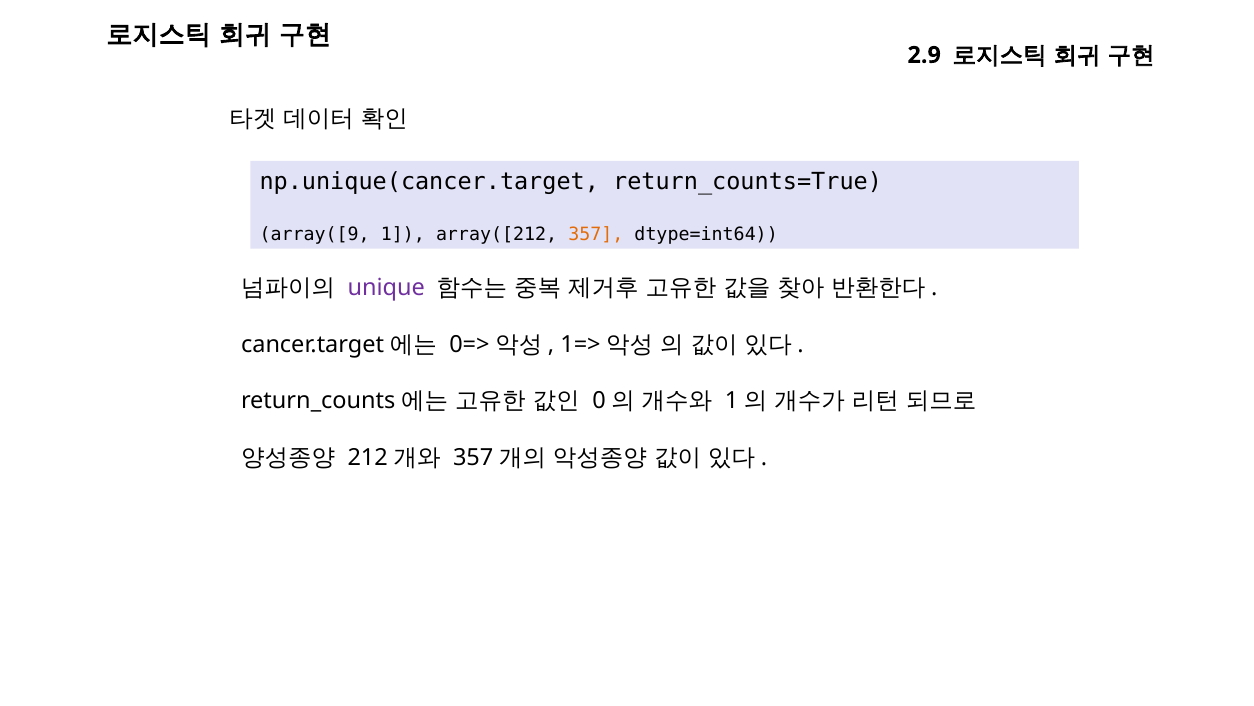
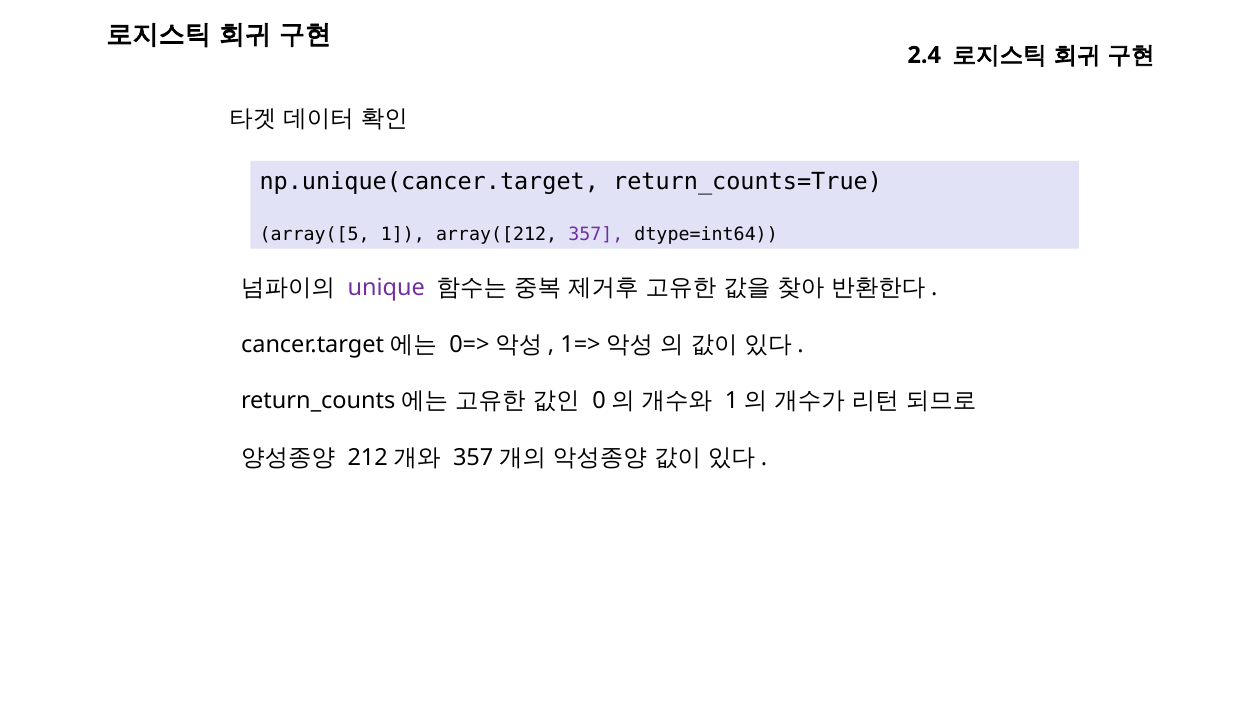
2.9: 2.9 -> 2.4
array([9: array([9 -> array([5
357 colour: orange -> purple
